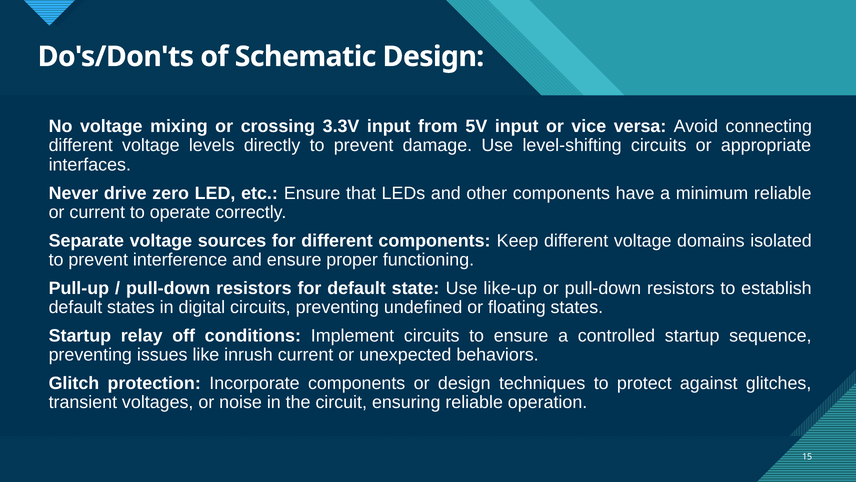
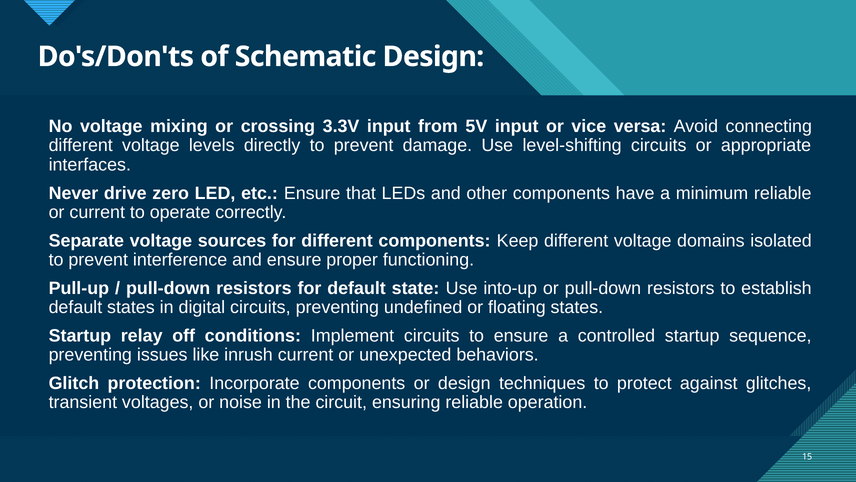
like-up: like-up -> into-up
